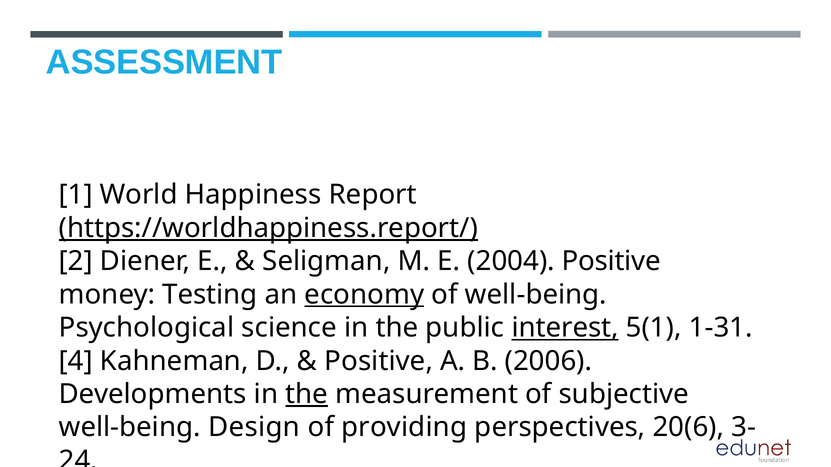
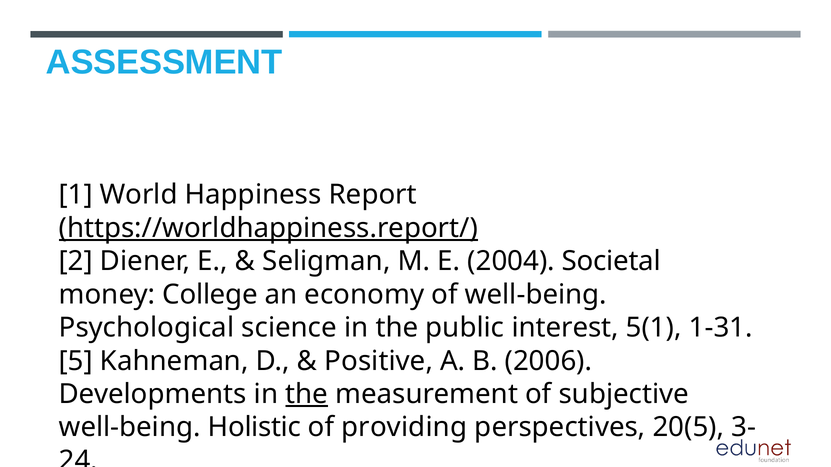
2004 Positive: Positive -> Societal
Testing: Testing -> College
economy underline: present -> none
interest underline: present -> none
4: 4 -> 5
Design: Design -> Holistic
20(6: 20(6 -> 20(5
